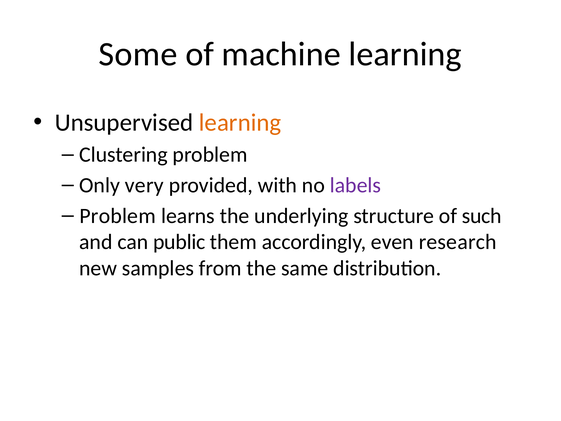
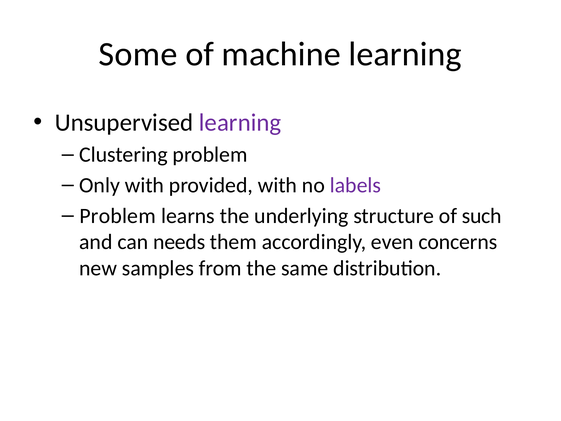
learning at (240, 122) colour: orange -> purple
Only very: very -> with
public: public -> needs
research: research -> concerns
